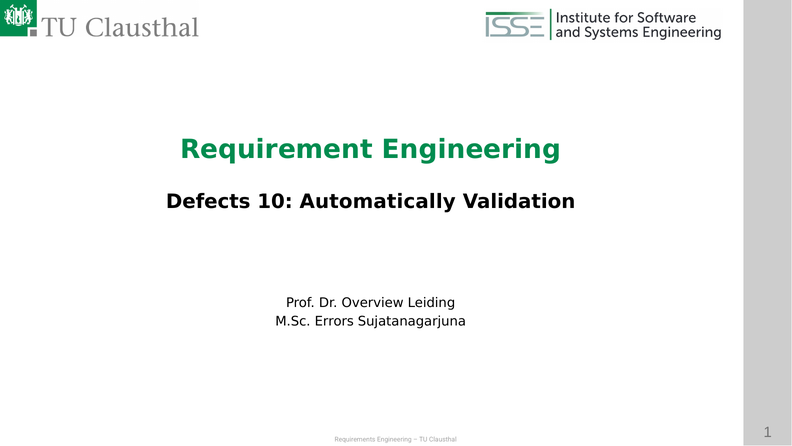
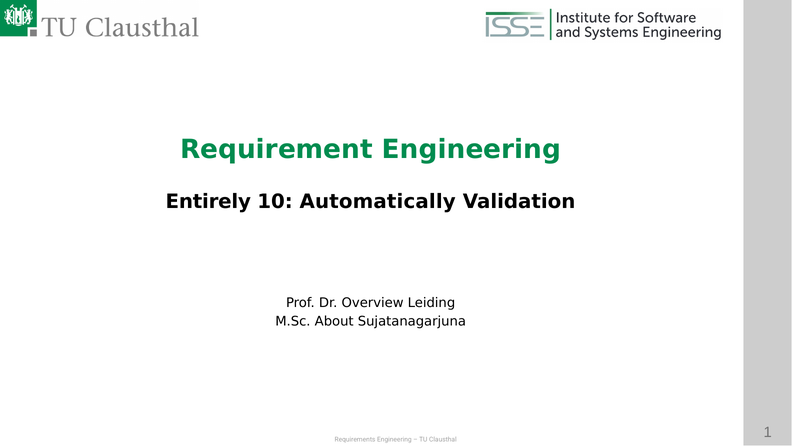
Defects: Defects -> Entirely
Errors: Errors -> About
